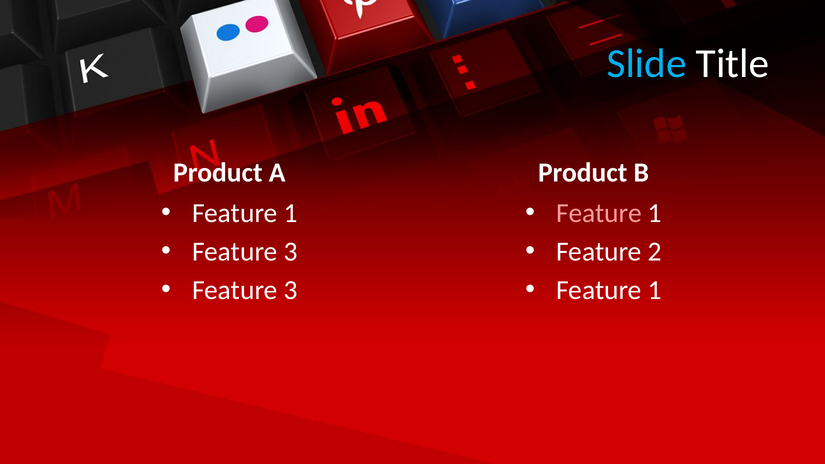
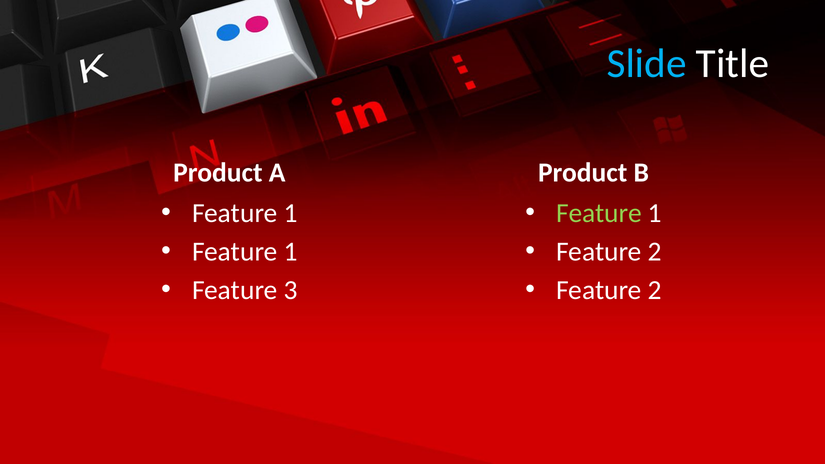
Feature at (599, 213) colour: pink -> light green
3 at (291, 252): 3 -> 1
1 at (655, 290): 1 -> 2
